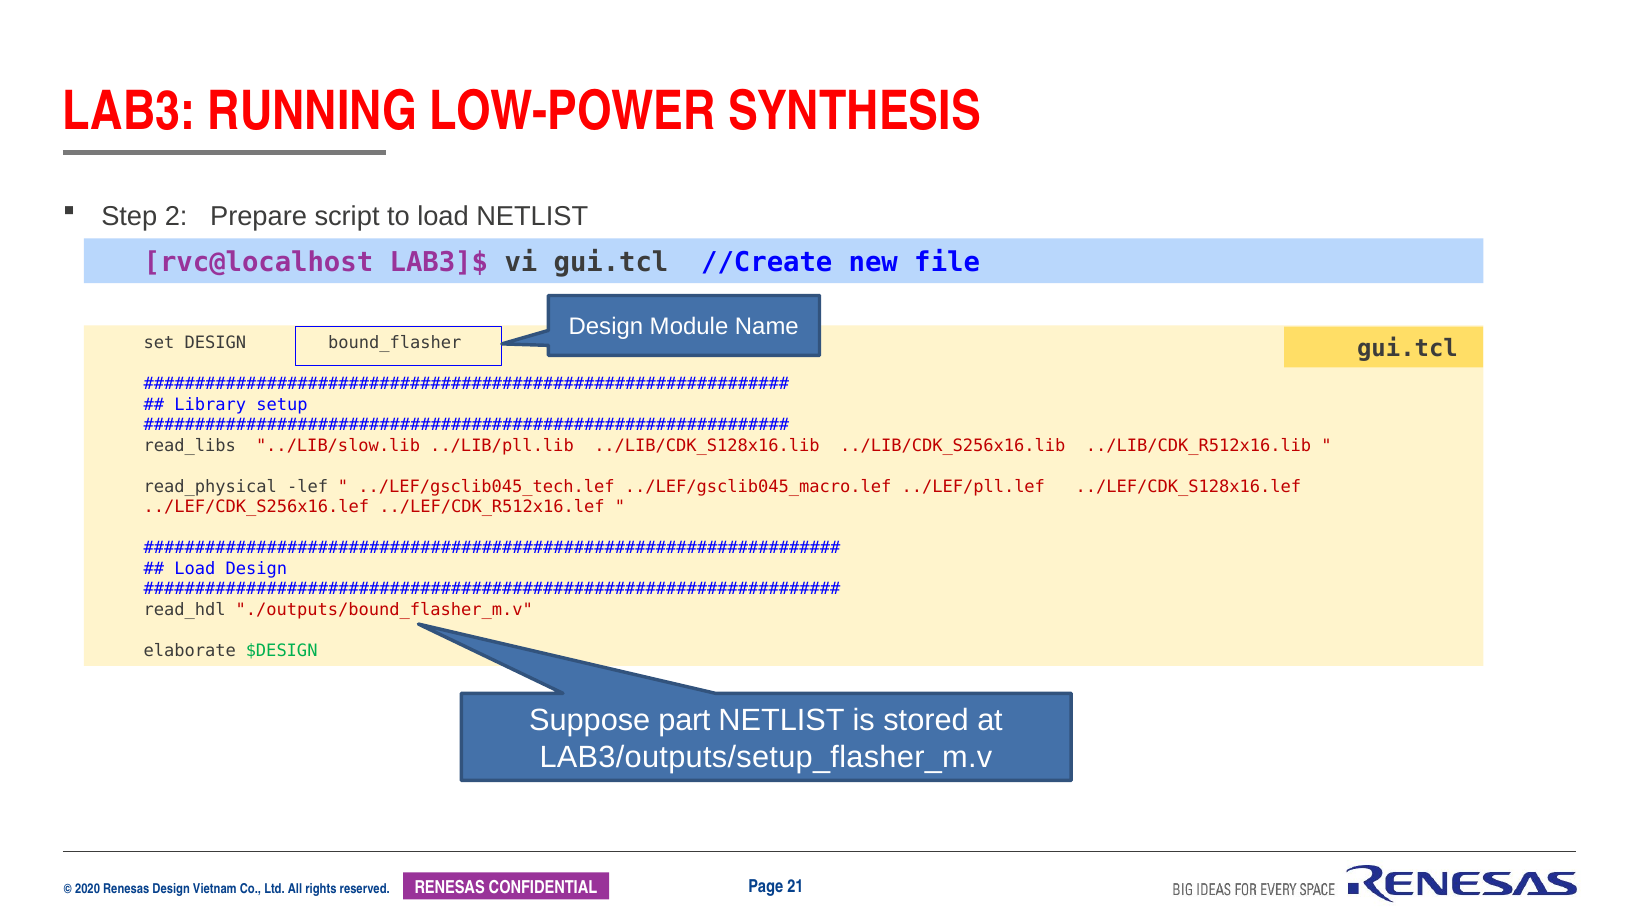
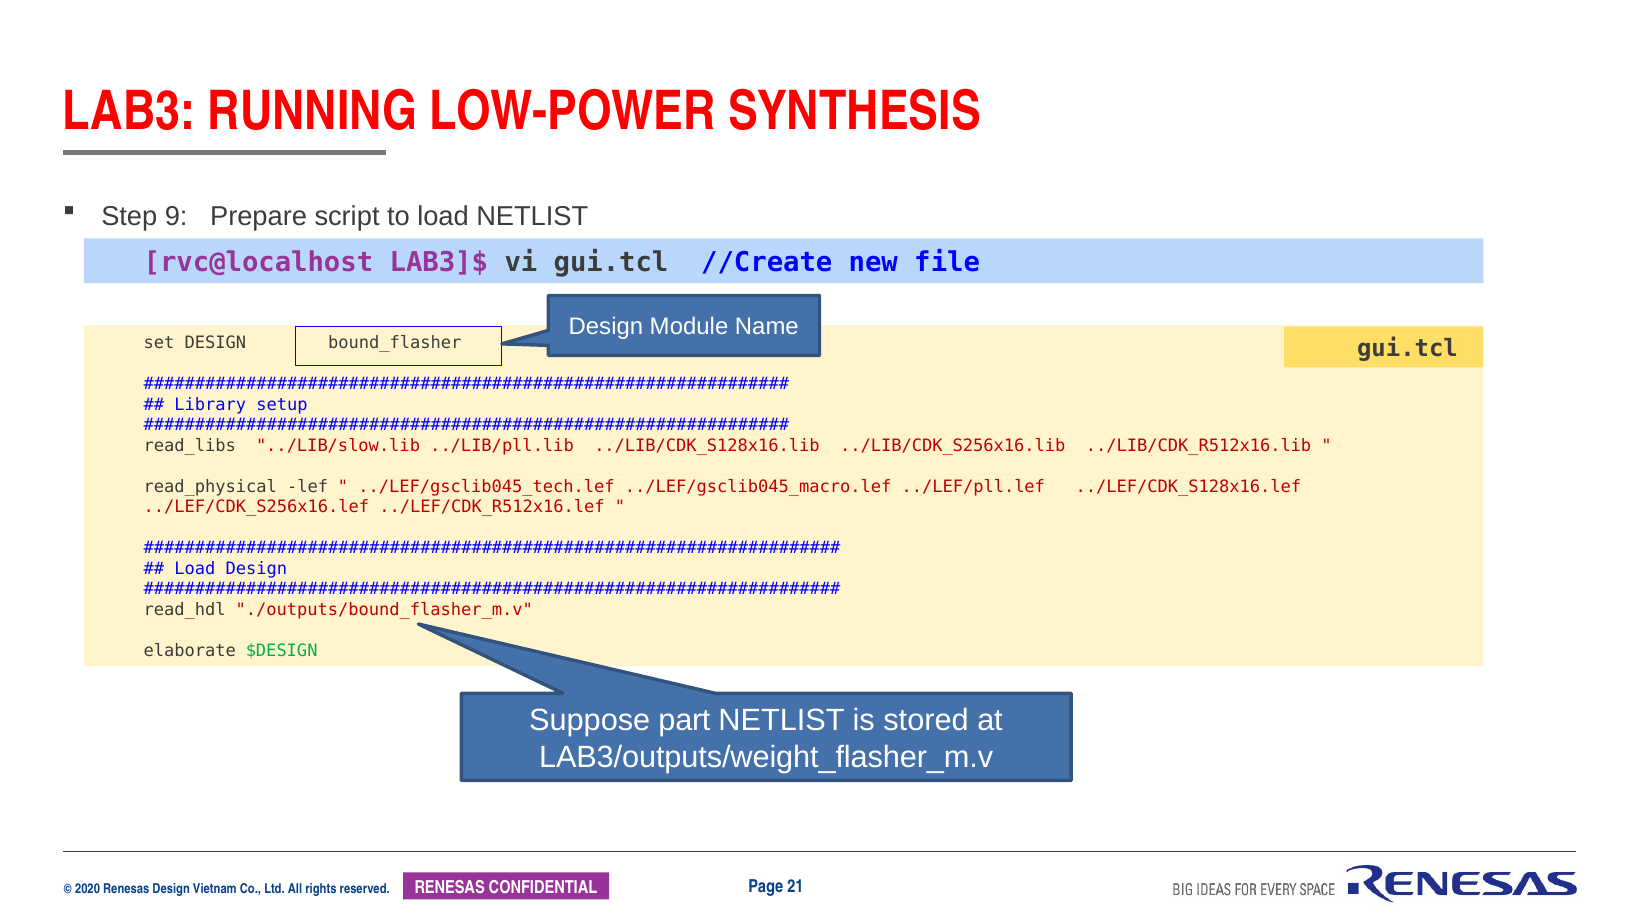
2: 2 -> 9
LAB3/outputs/setup_flasher_m.v: LAB3/outputs/setup_flasher_m.v -> LAB3/outputs/weight_flasher_m.v
